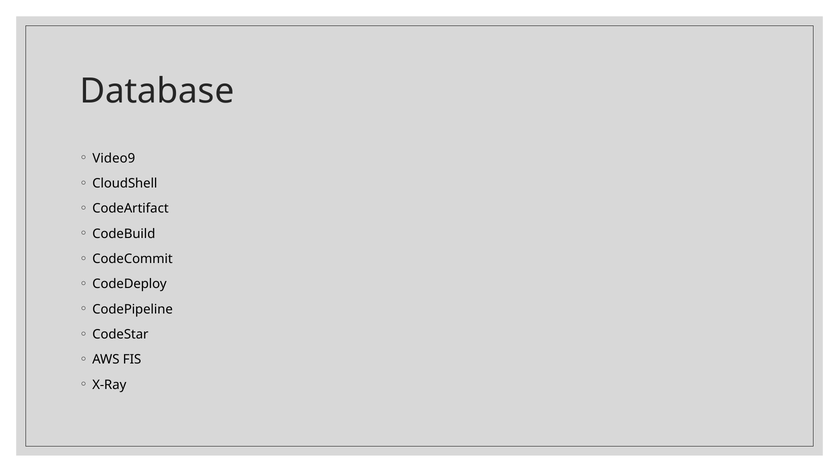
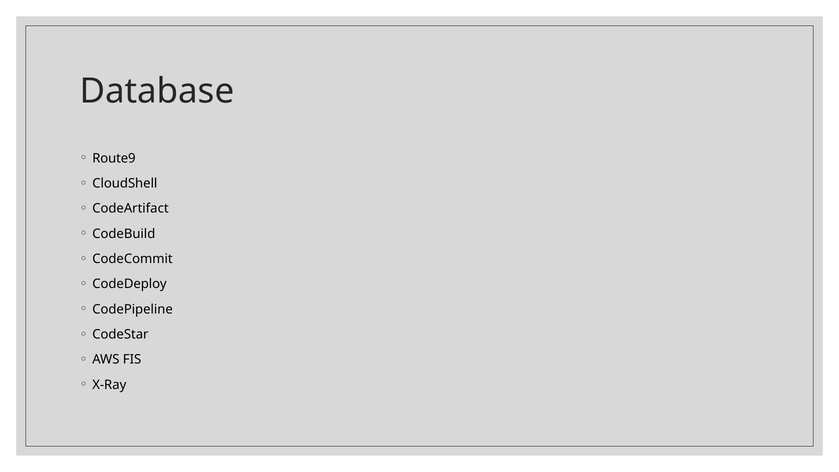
Video9: Video9 -> Route9
